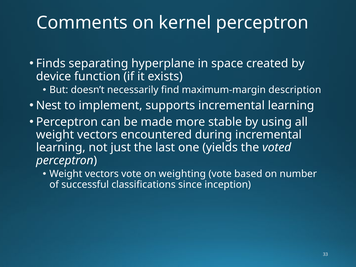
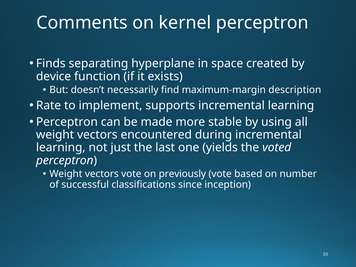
Nest: Nest -> Rate
weighting: weighting -> previously
